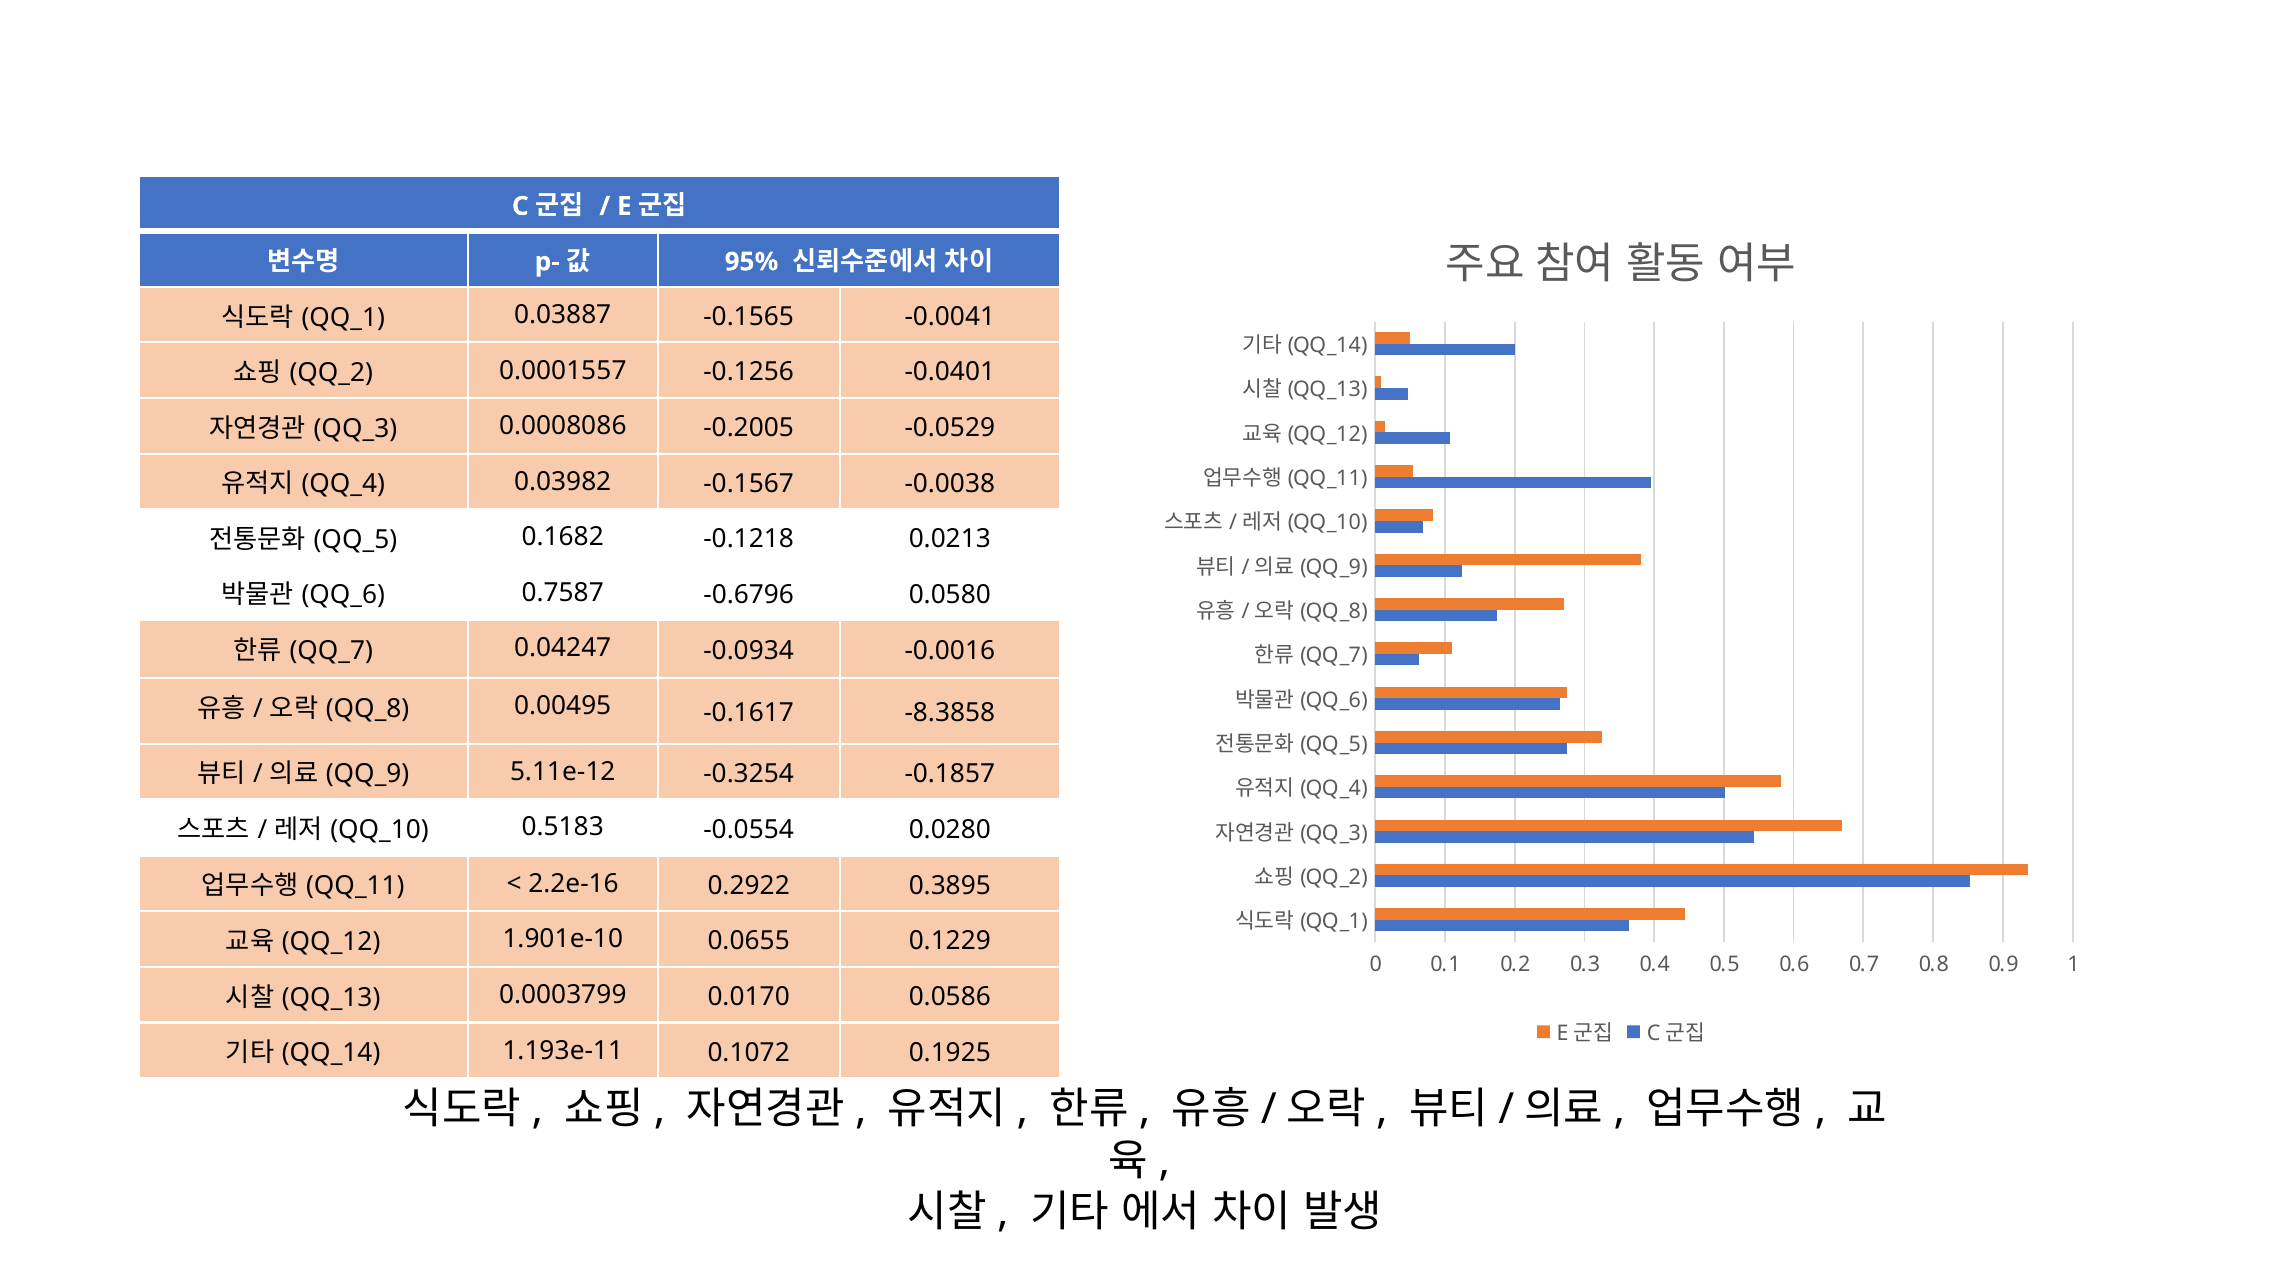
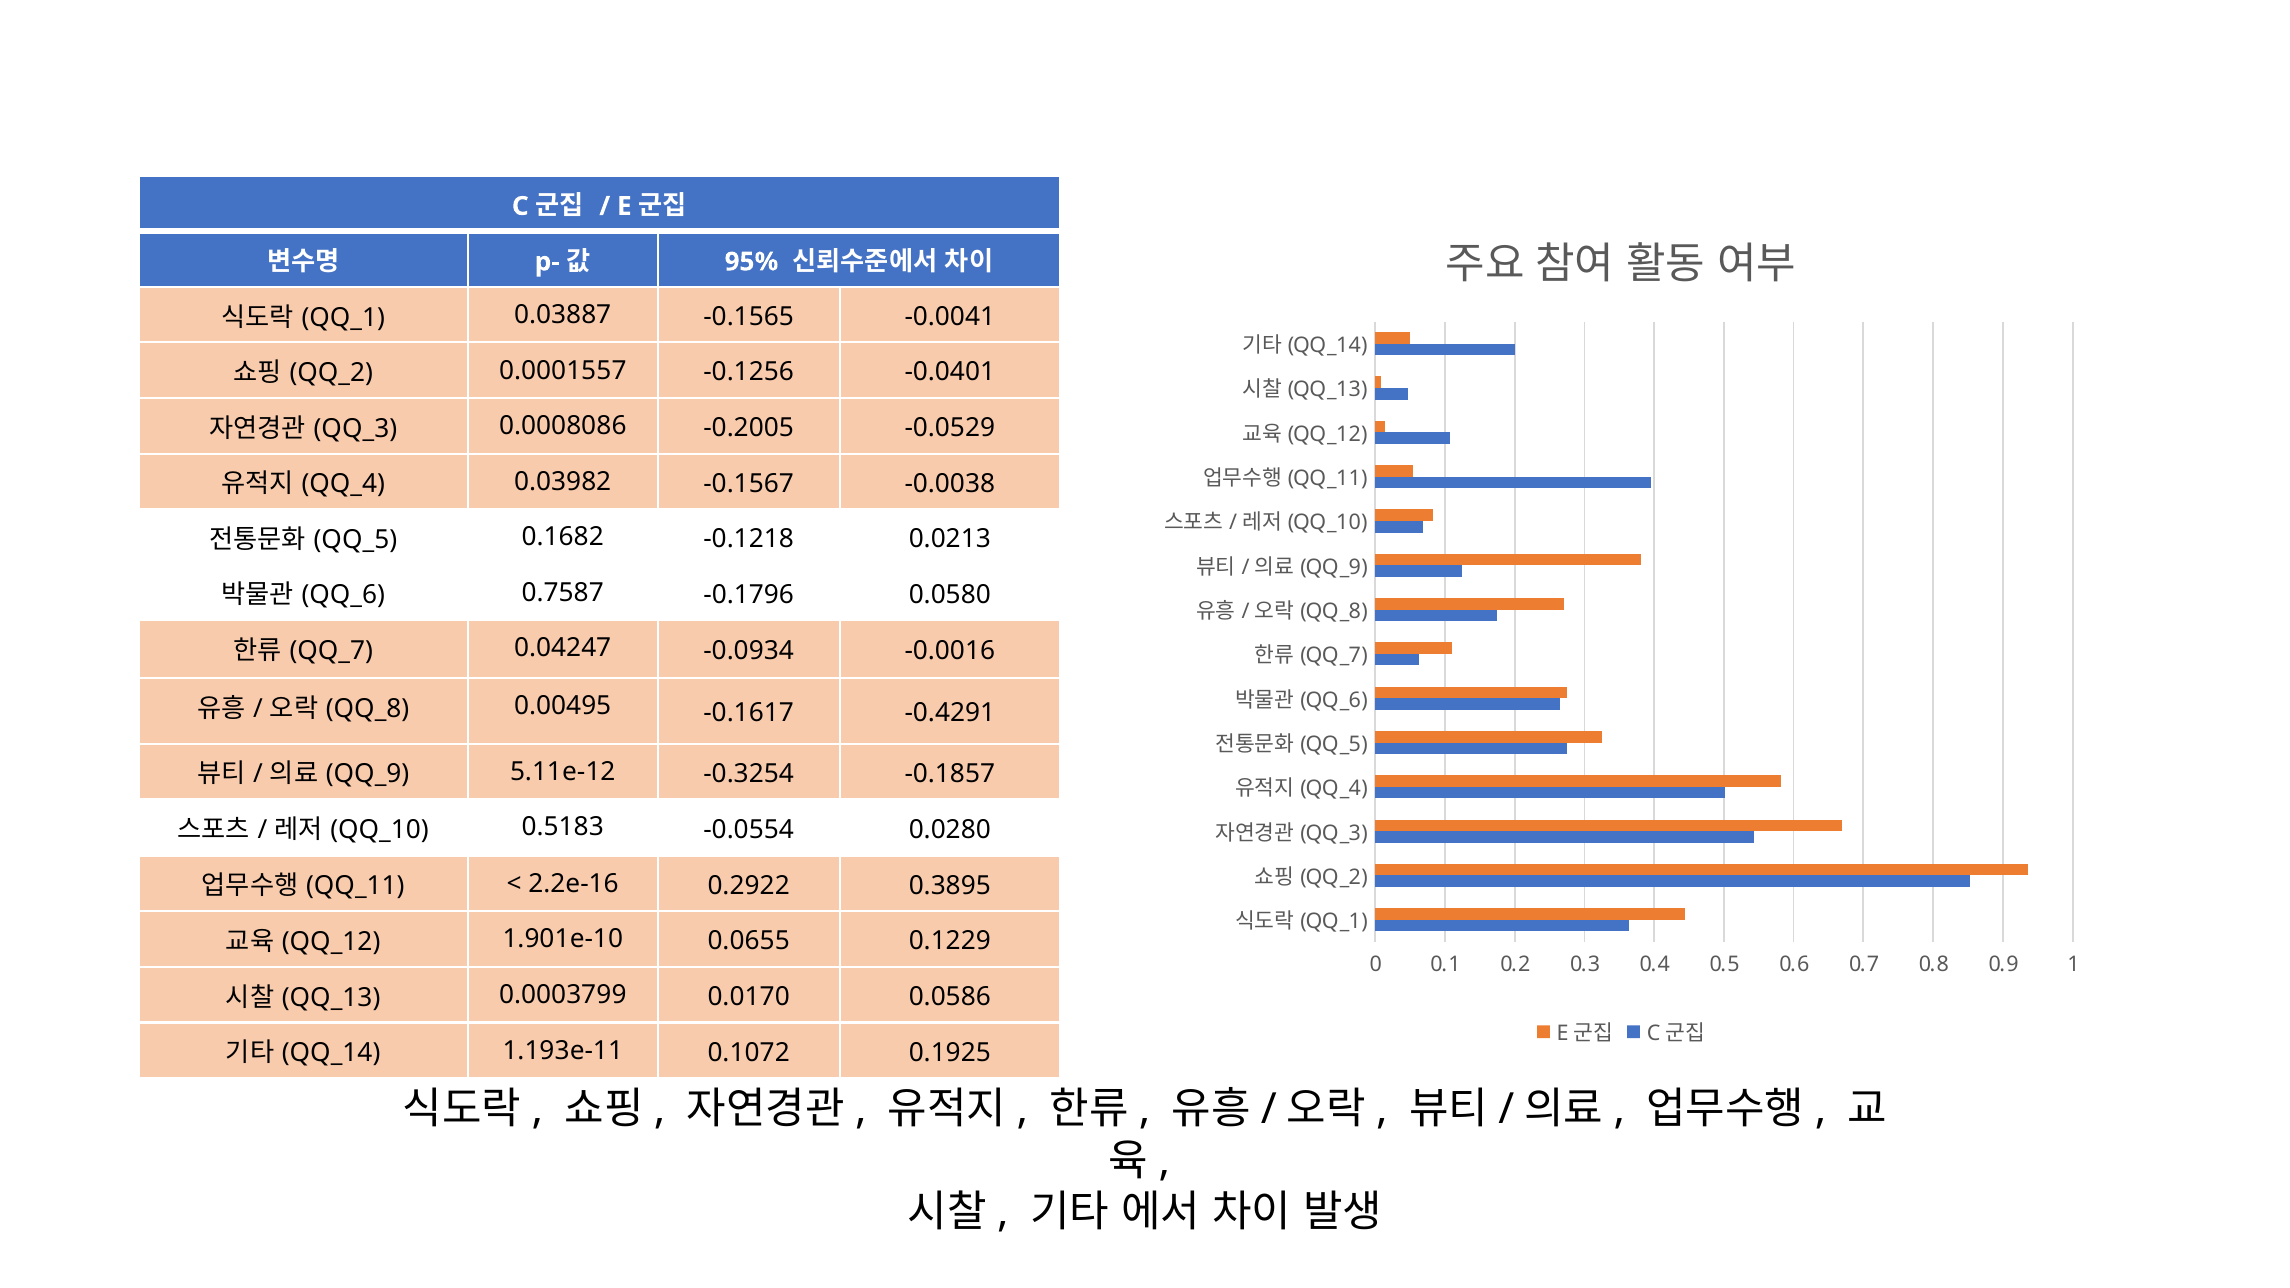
-0.6796: -0.6796 -> -0.1796
-8.3858: -8.3858 -> -0.4291
